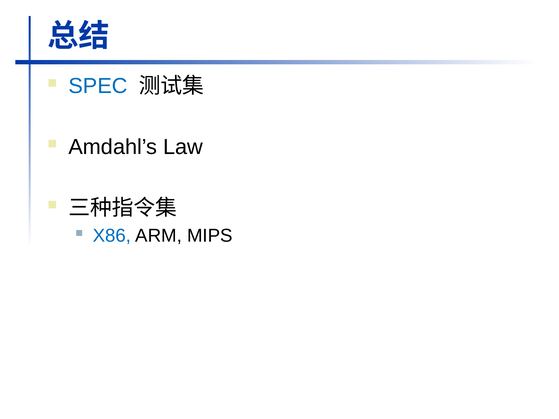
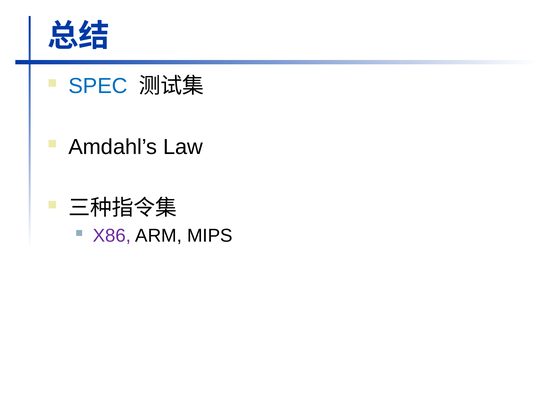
X86 colour: blue -> purple
